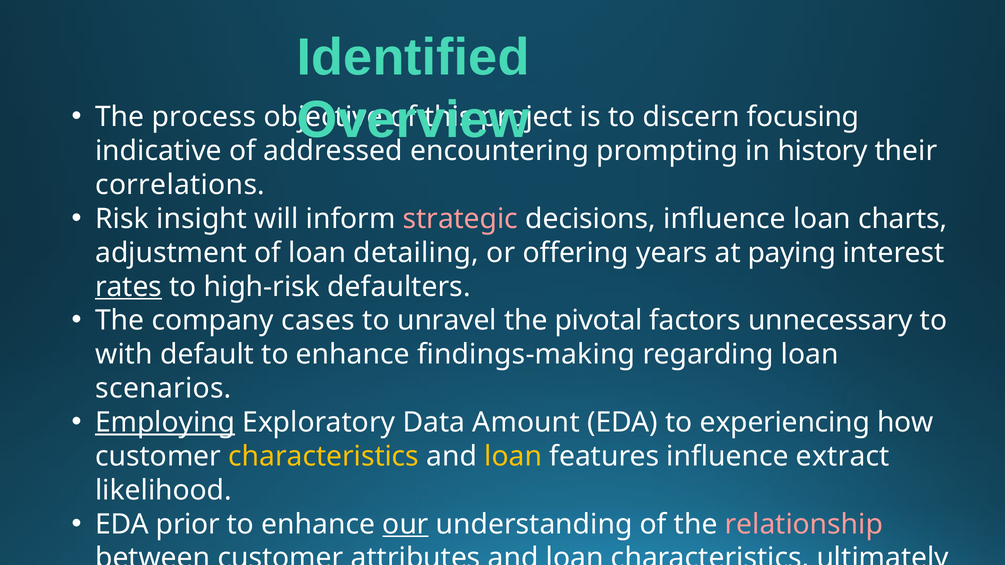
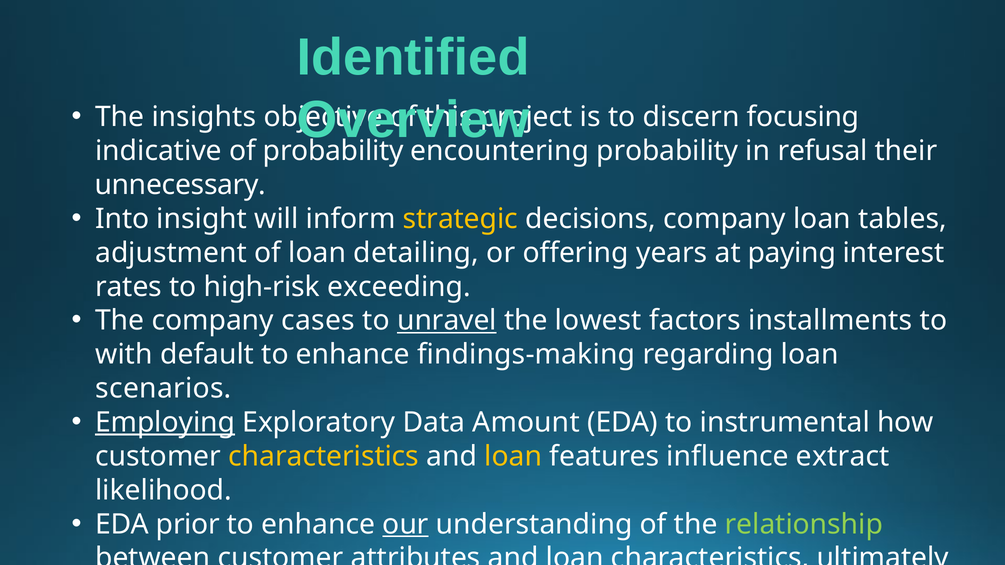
process: process -> insights
of addressed: addressed -> probability
encountering prompting: prompting -> probability
history: history -> refusal
correlations: correlations -> unnecessary
Risk at (122, 219): Risk -> Into
strategic colour: pink -> yellow
decisions influence: influence -> company
charts: charts -> tables
rates underline: present -> none
defaulters: defaulters -> exceeding
unravel underline: none -> present
pivotal: pivotal -> lowest
unnecessary: unnecessary -> installments
experiencing: experiencing -> instrumental
relationship colour: pink -> light green
